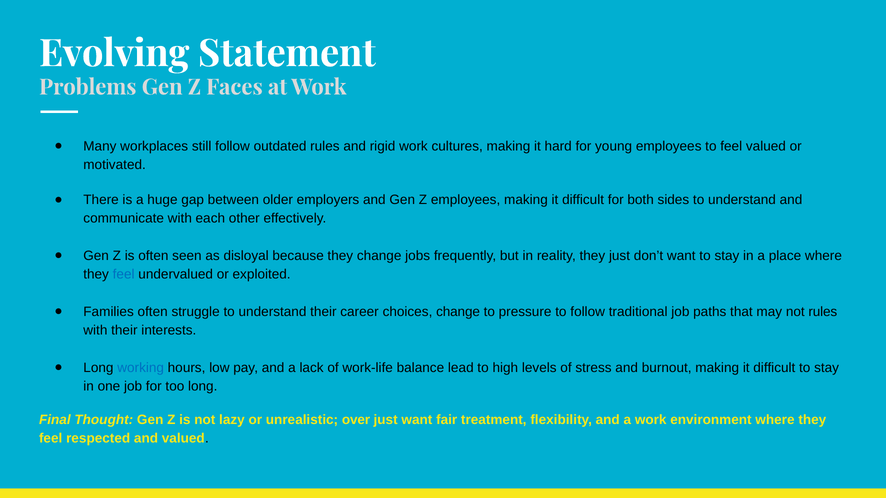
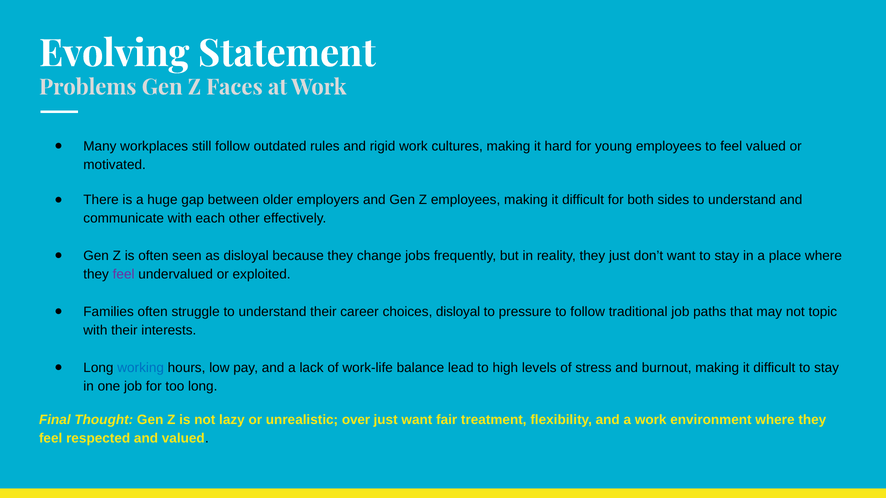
feel at (124, 275) colour: blue -> purple
choices change: change -> disloyal
not rules: rules -> topic
